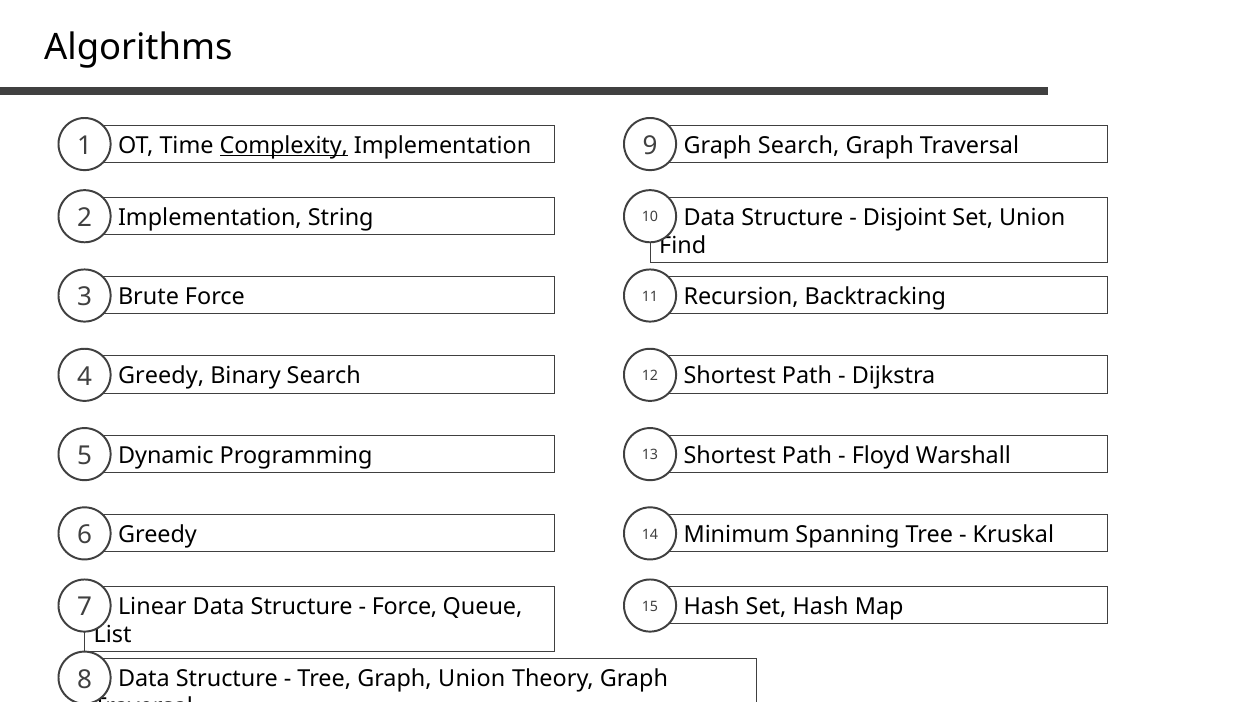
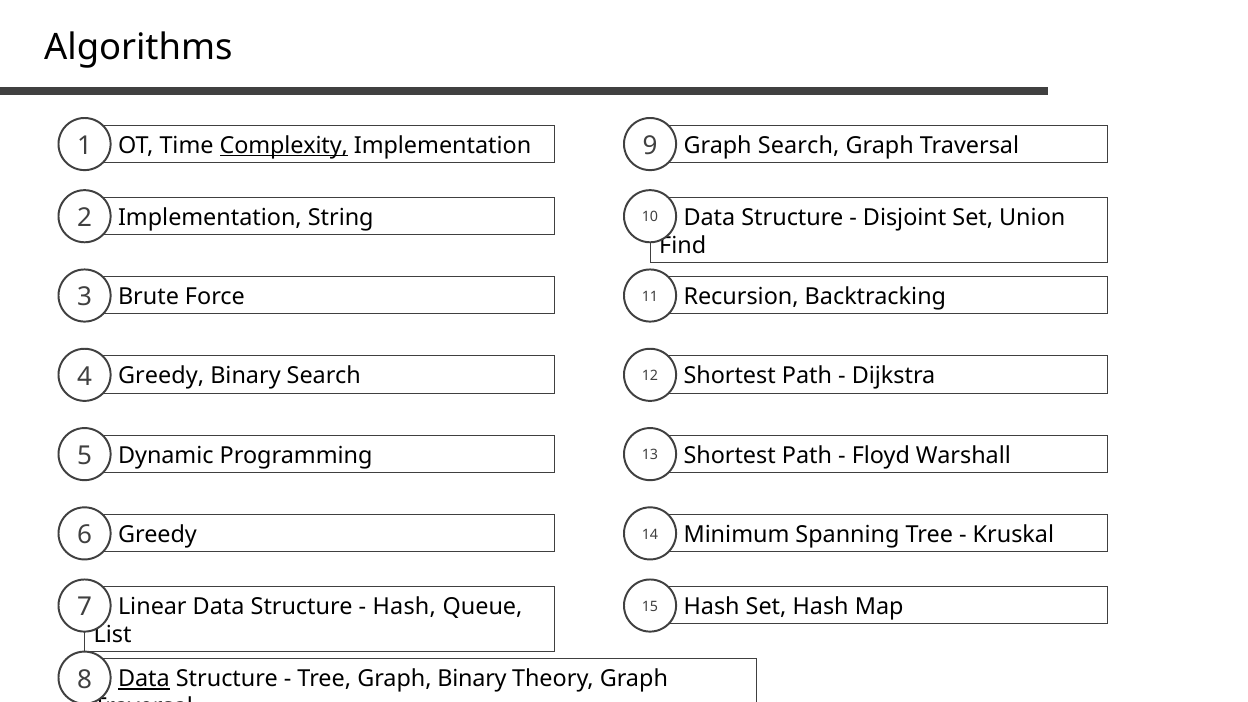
Force at (405, 607): Force -> Hash
Data at (144, 679) underline: none -> present
Graph Union: Union -> Binary
